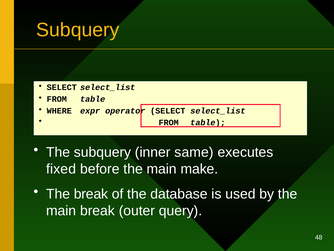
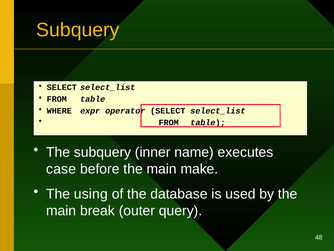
same: same -> name
fixed: fixed -> case
The break: break -> using
